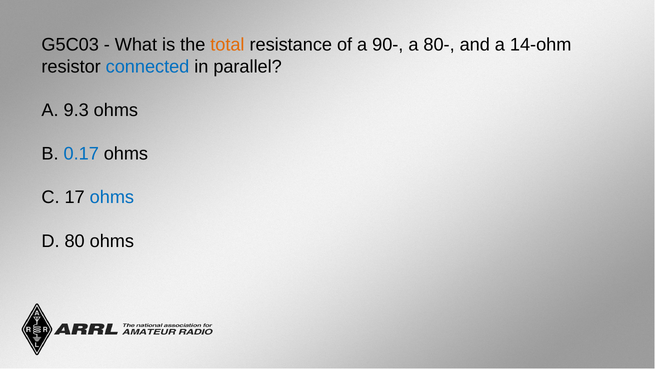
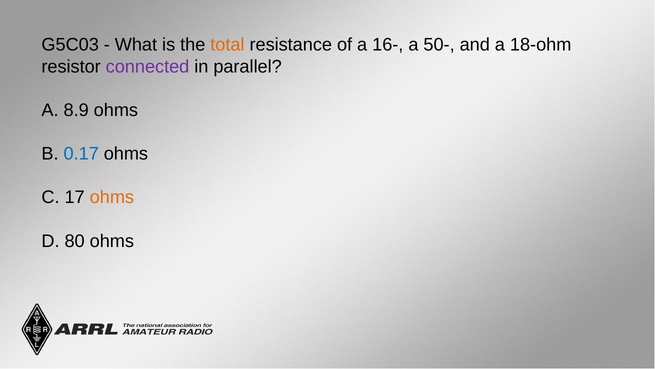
90-: 90- -> 16-
80-: 80- -> 50-
14-ohm: 14-ohm -> 18-ohm
connected colour: blue -> purple
9.3: 9.3 -> 8.9
ohms at (112, 197) colour: blue -> orange
